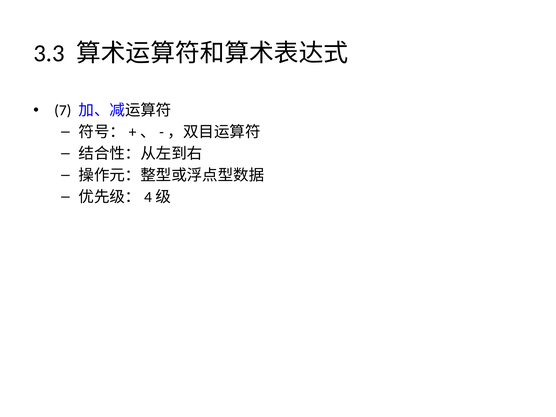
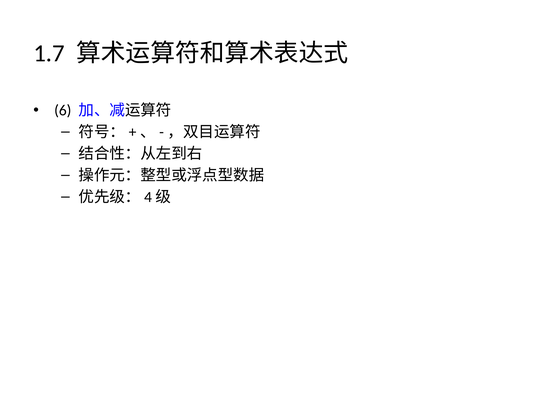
3.3: 3.3 -> 1.7
7: 7 -> 6
